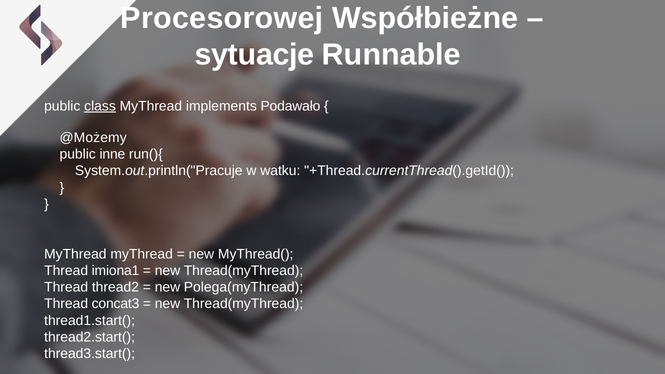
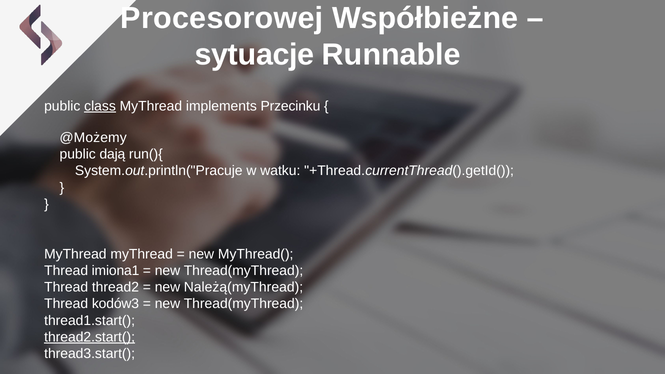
Podawało: Podawało -> Przecinku
inne: inne -> dają
Polega(myThread: Polega(myThread -> Należą(myThread
concat3: concat3 -> kodów3
thread2.start( underline: none -> present
